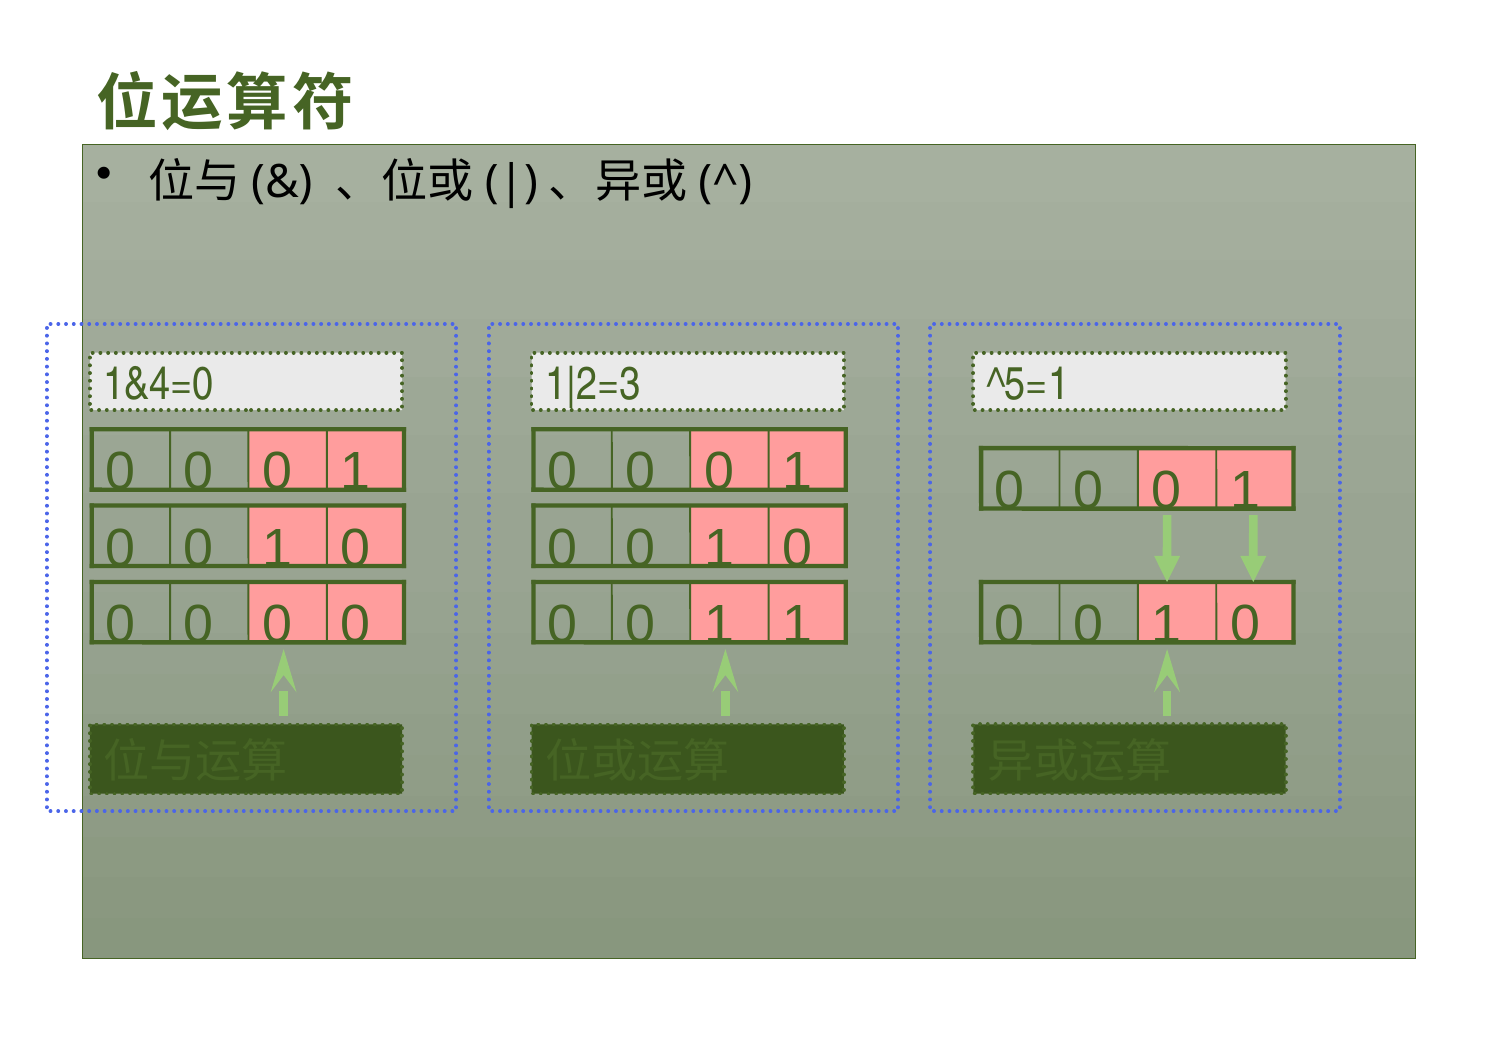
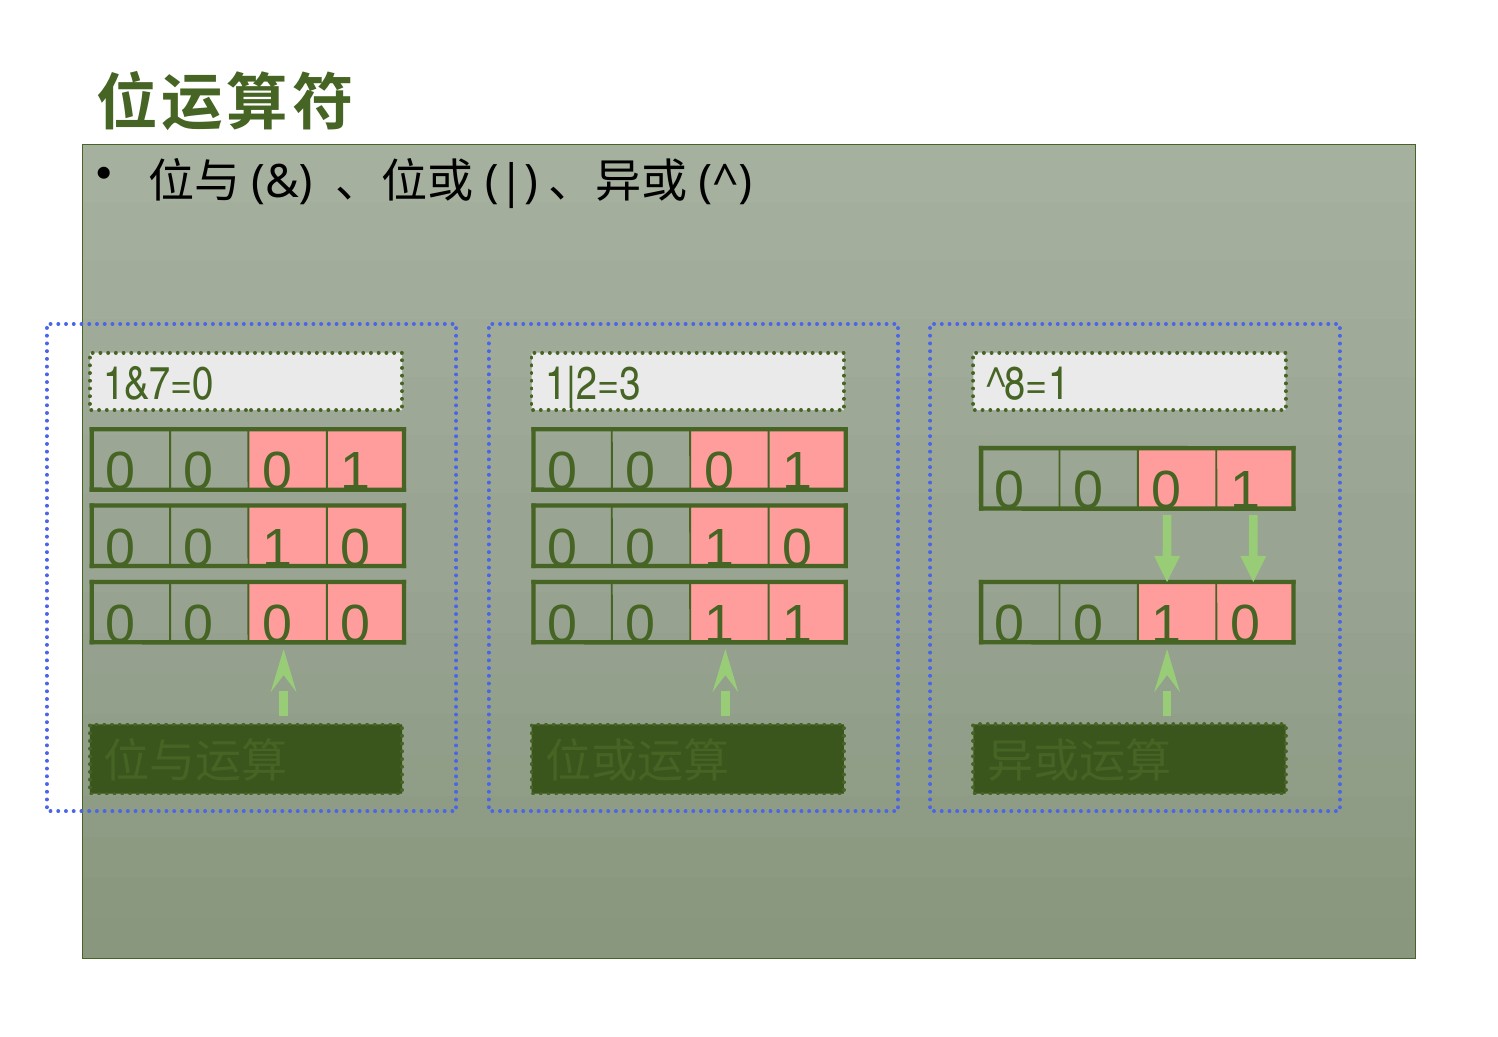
1&4=0: 1&4=0 -> 1&7=0
^5=1: ^5=1 -> ^8=1
